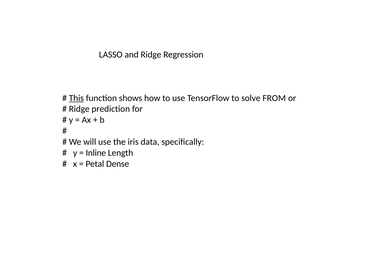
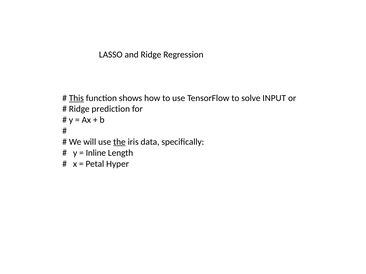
FROM: FROM -> INPUT
the underline: none -> present
Dense: Dense -> Hyper
